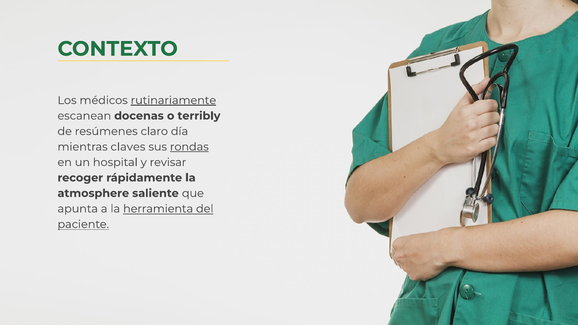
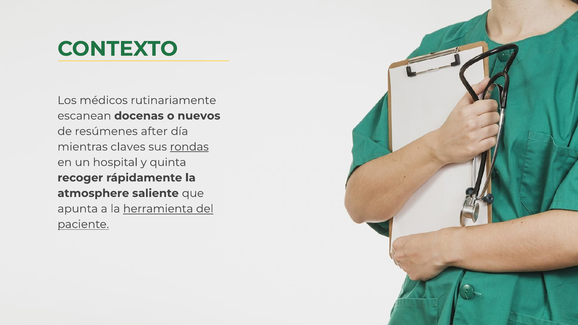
rutinariamente underline: present -> none
terribly: terribly -> nuevos
claro: claro -> after
revisar: revisar -> quinta
